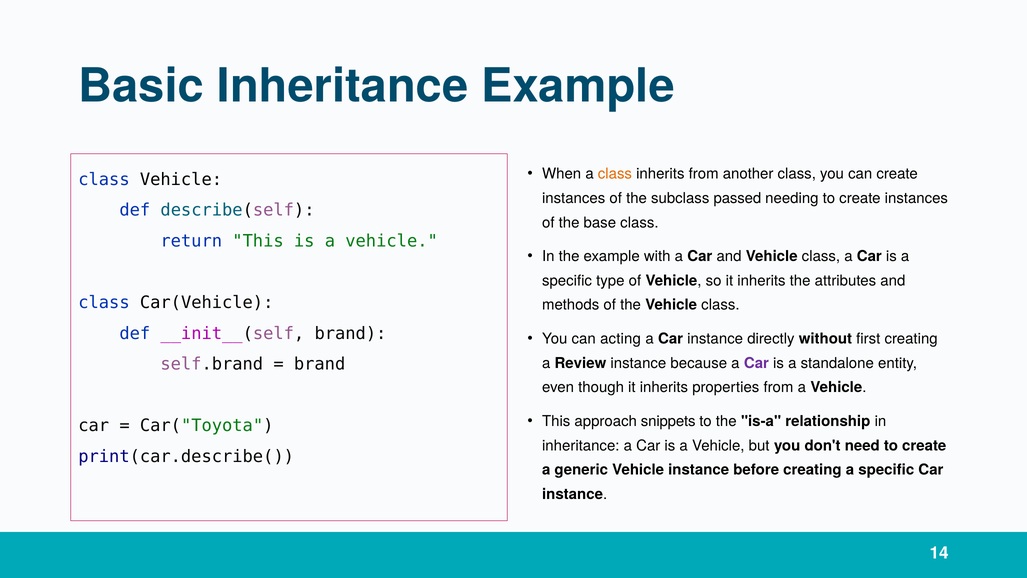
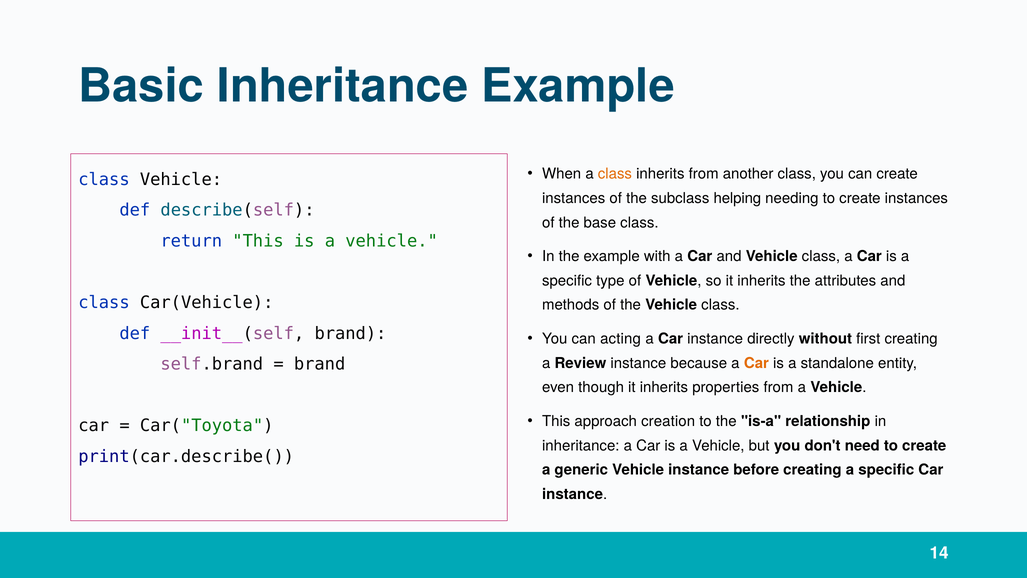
passed: passed -> helping
Car at (756, 363) colour: purple -> orange
snippets: snippets -> creation
